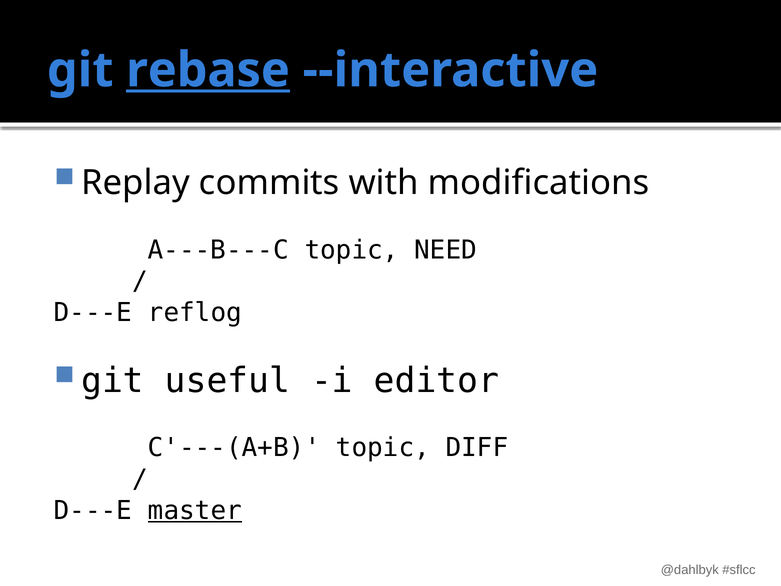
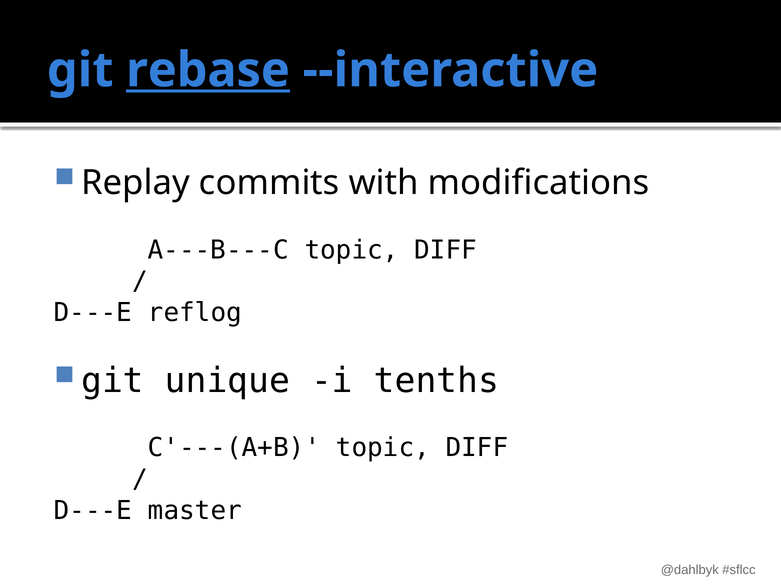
A---B---C topic NEED: NEED -> DIFF
useful: useful -> unique
editor: editor -> tenths
master underline: present -> none
